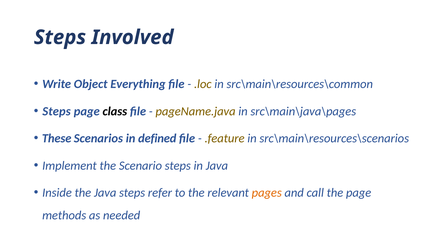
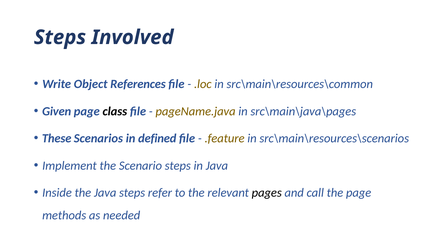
Everything: Everything -> References
Steps at (57, 111): Steps -> Given
pages colour: orange -> black
